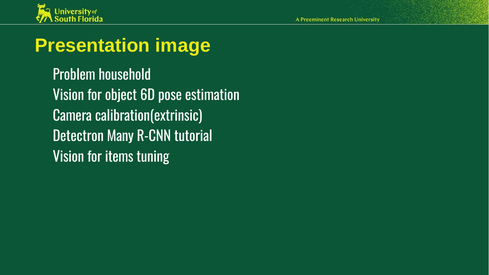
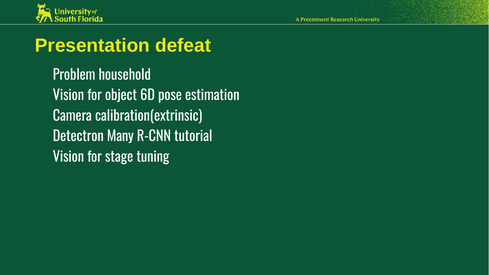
image: image -> defeat
items: items -> stage
